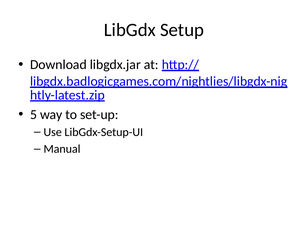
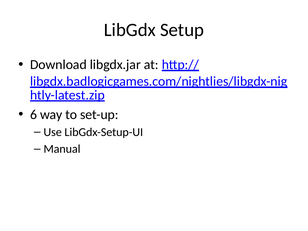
5: 5 -> 6
